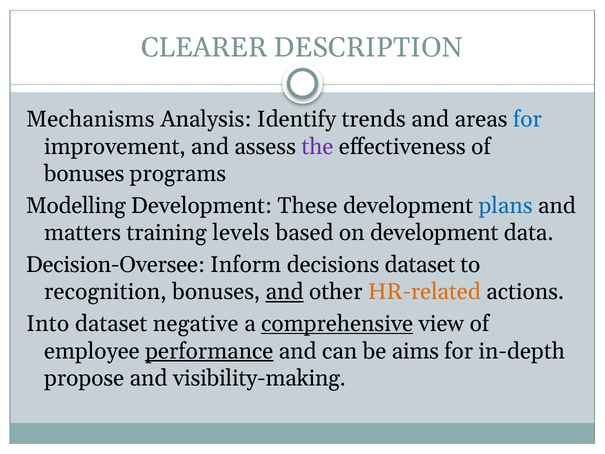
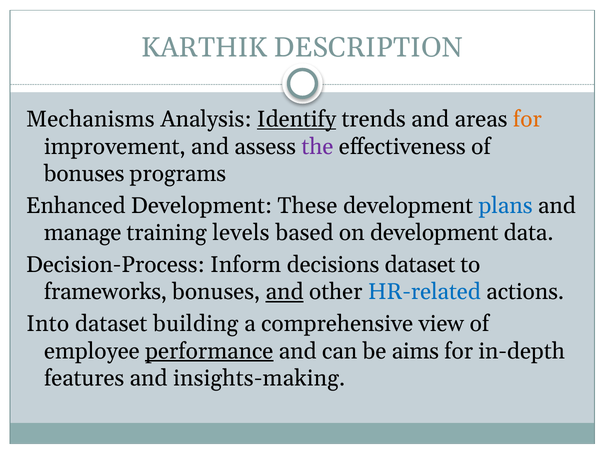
CLEARER: CLEARER -> KARTHIK
Identify underline: none -> present
for at (527, 119) colour: blue -> orange
Modelling: Modelling -> Enhanced
matters: matters -> manage
Decision-Oversee: Decision-Oversee -> Decision-Process
recognition: recognition -> frameworks
HR-related colour: orange -> blue
negative: negative -> building
comprehensive underline: present -> none
propose: propose -> features
visibility-making: visibility-making -> insights-making
